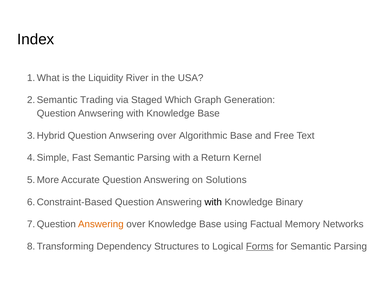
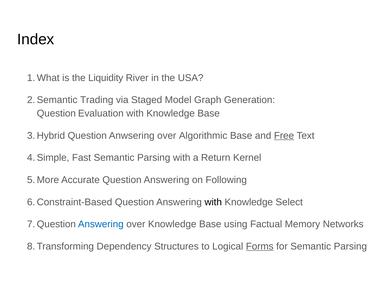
Which: Which -> Model
Anwsering at (101, 114): Anwsering -> Evaluation
Free underline: none -> present
Solutions: Solutions -> Following
Binary: Binary -> Select
Answering at (101, 224) colour: orange -> blue
